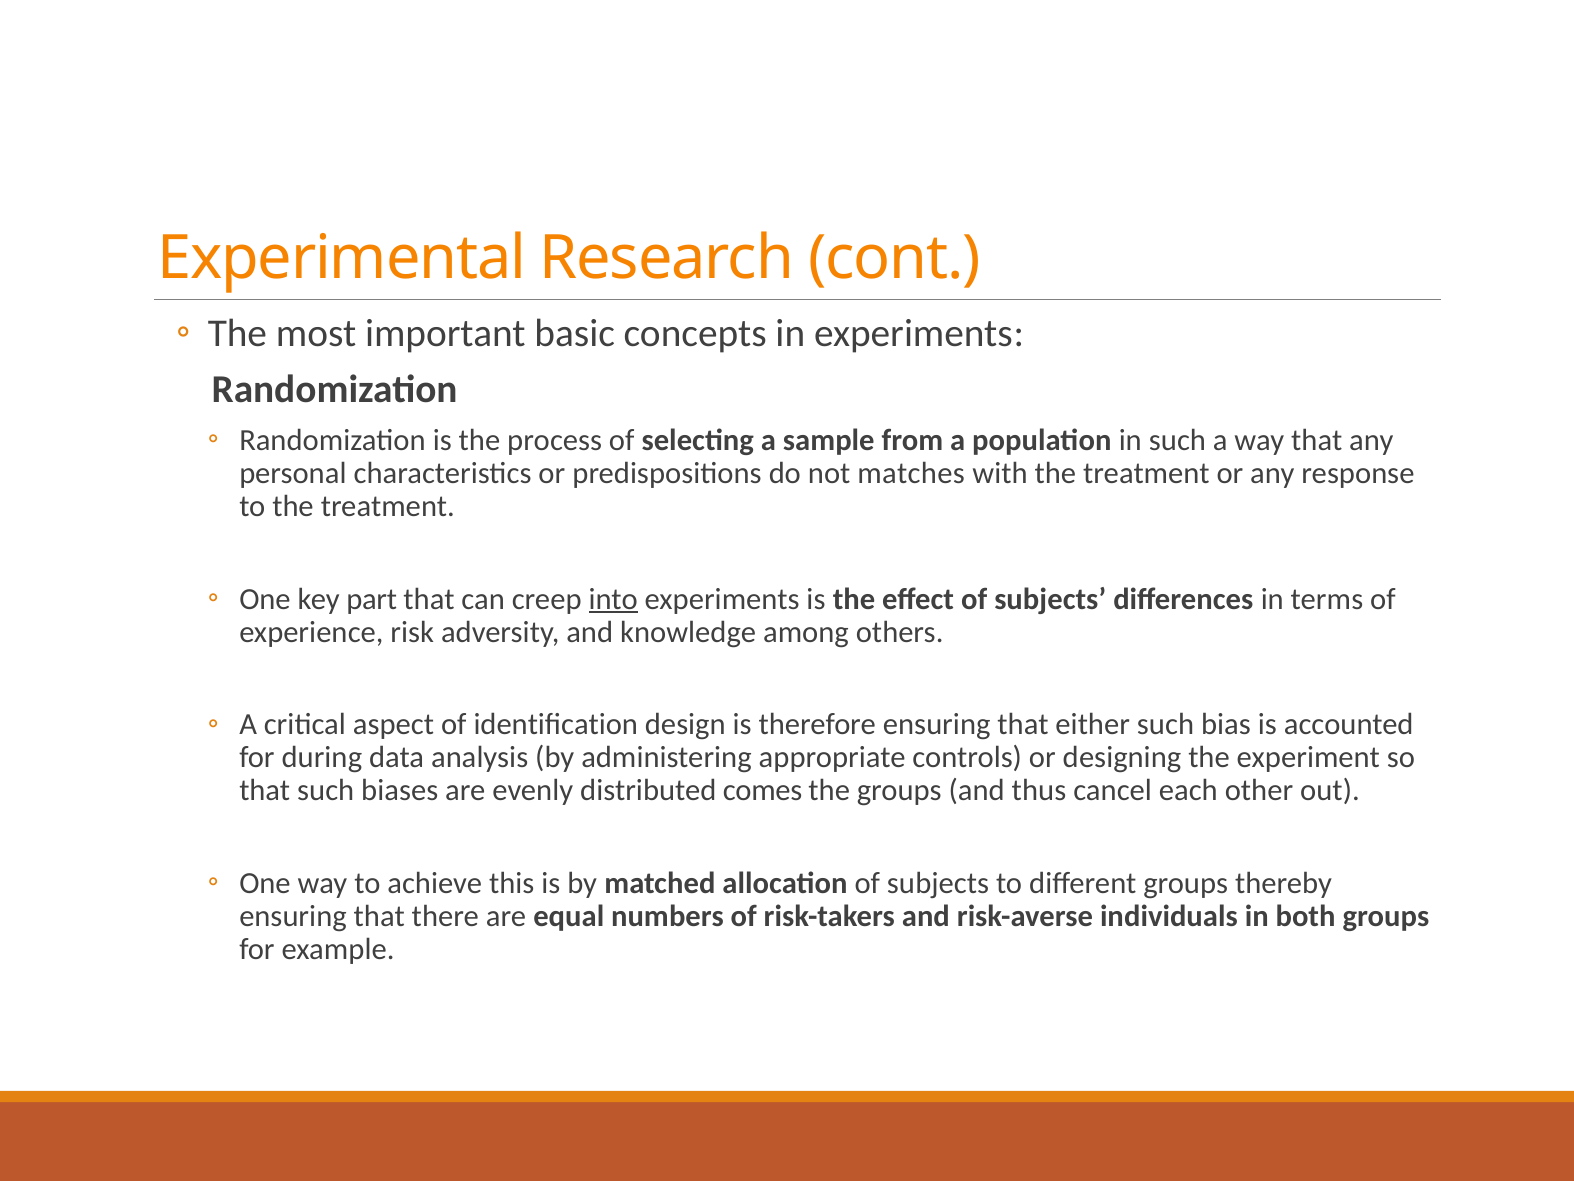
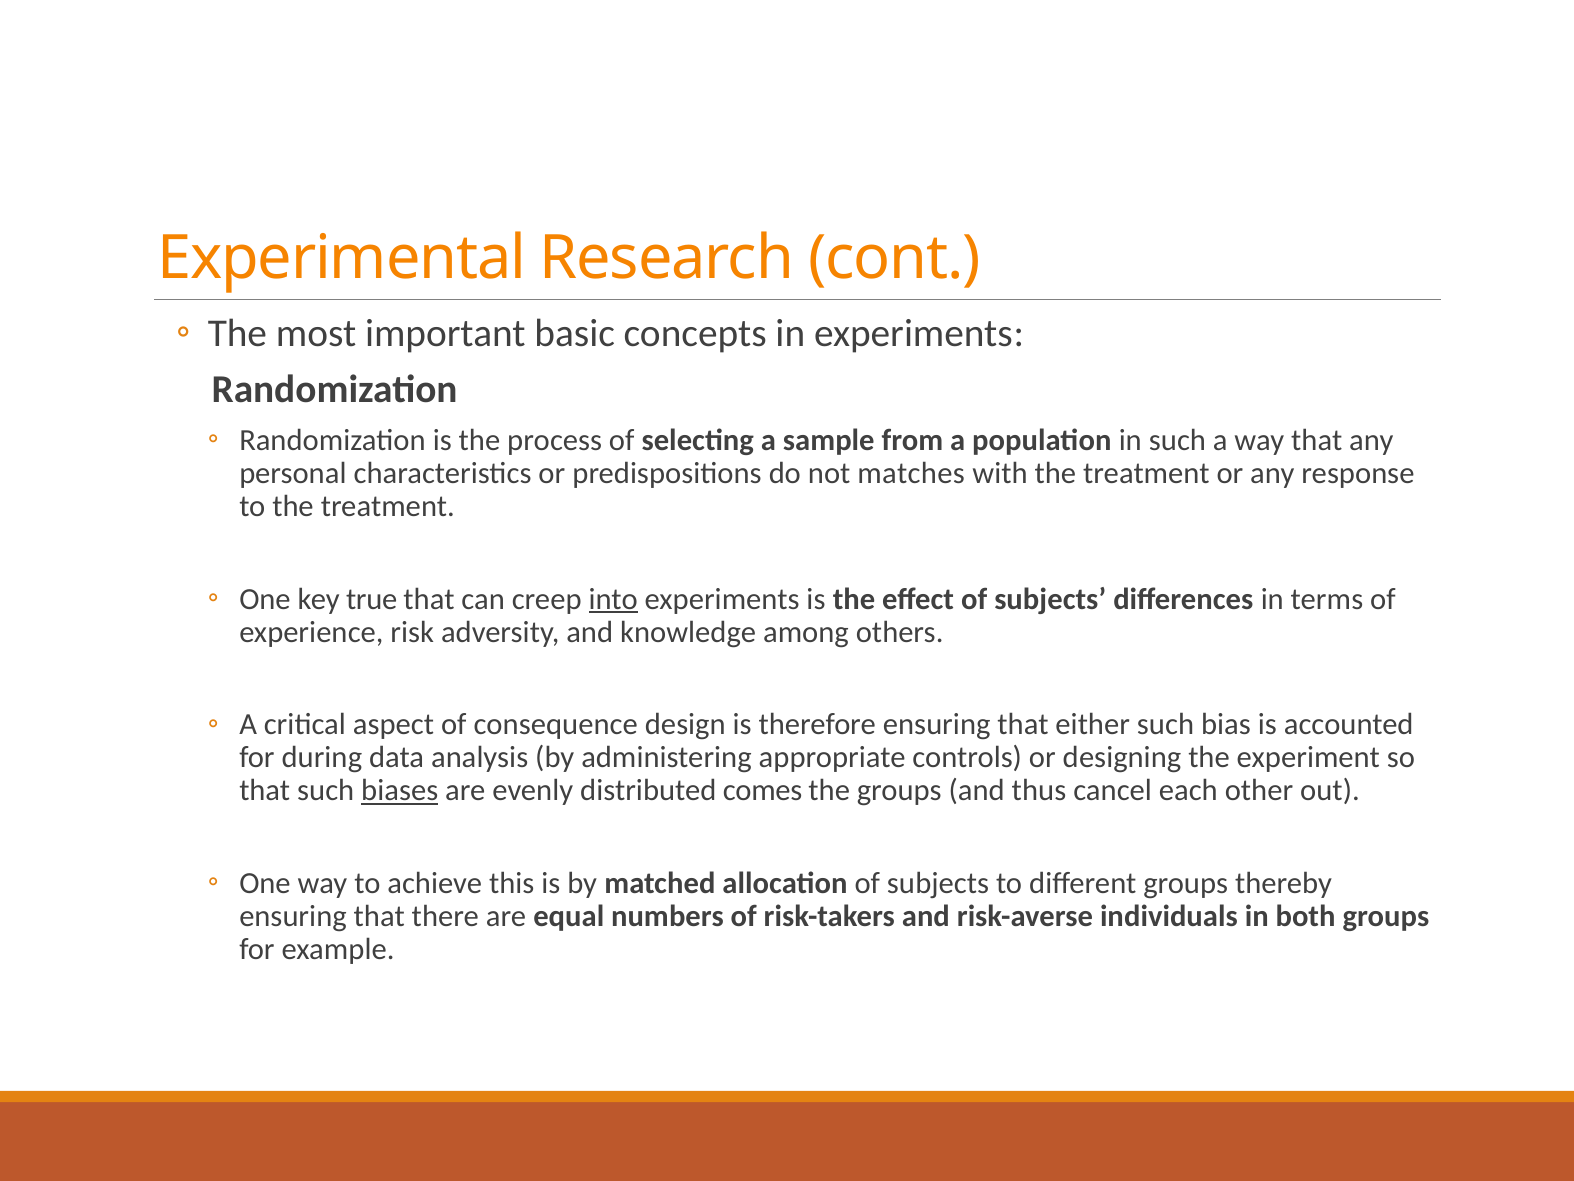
part: part -> true
identiﬁcation: identiﬁcation -> consequence
biases underline: none -> present
